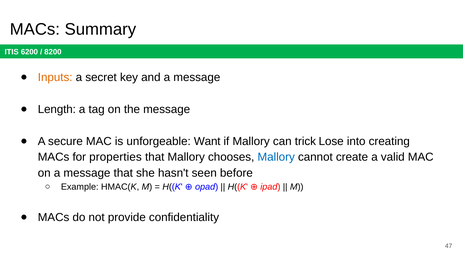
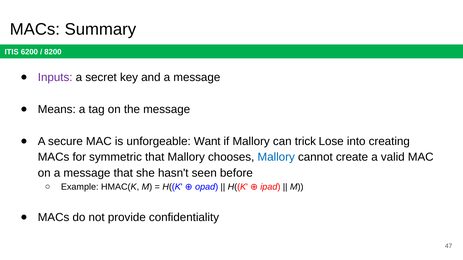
Inputs colour: orange -> purple
Length: Length -> Means
properties: properties -> symmetric
